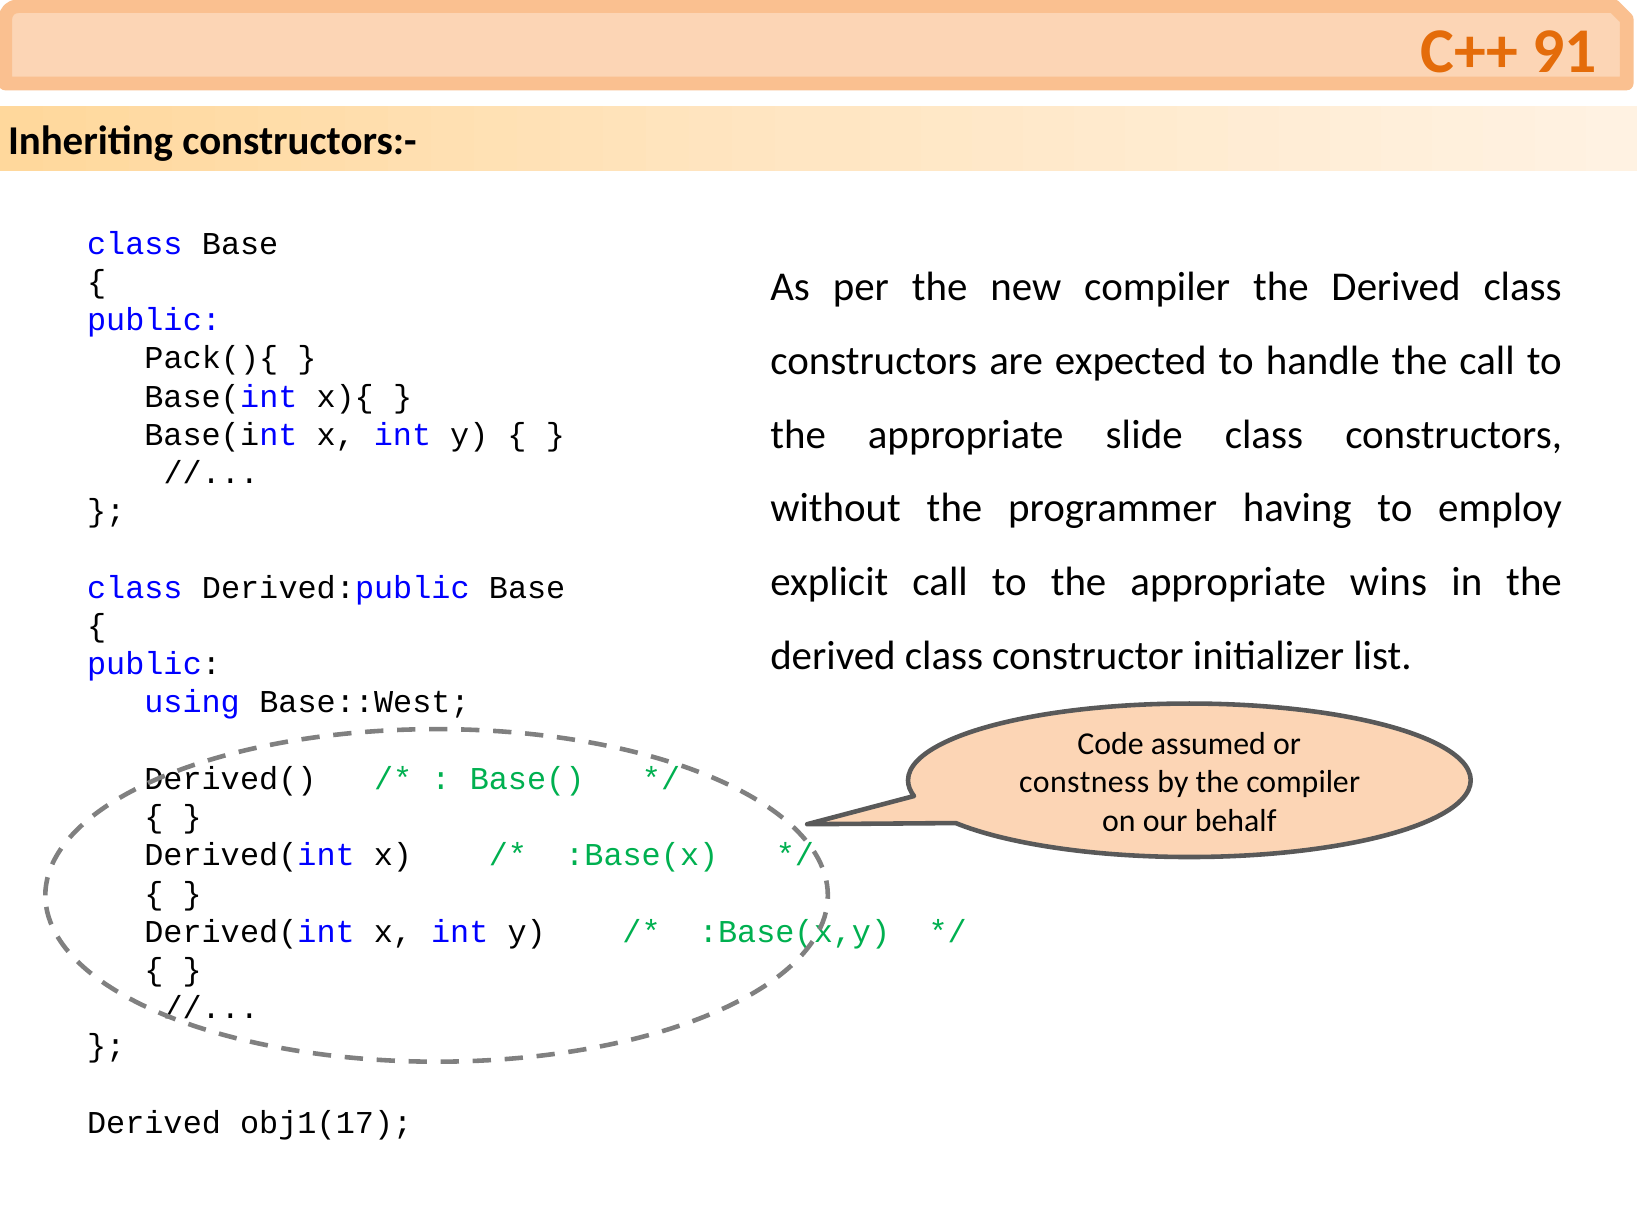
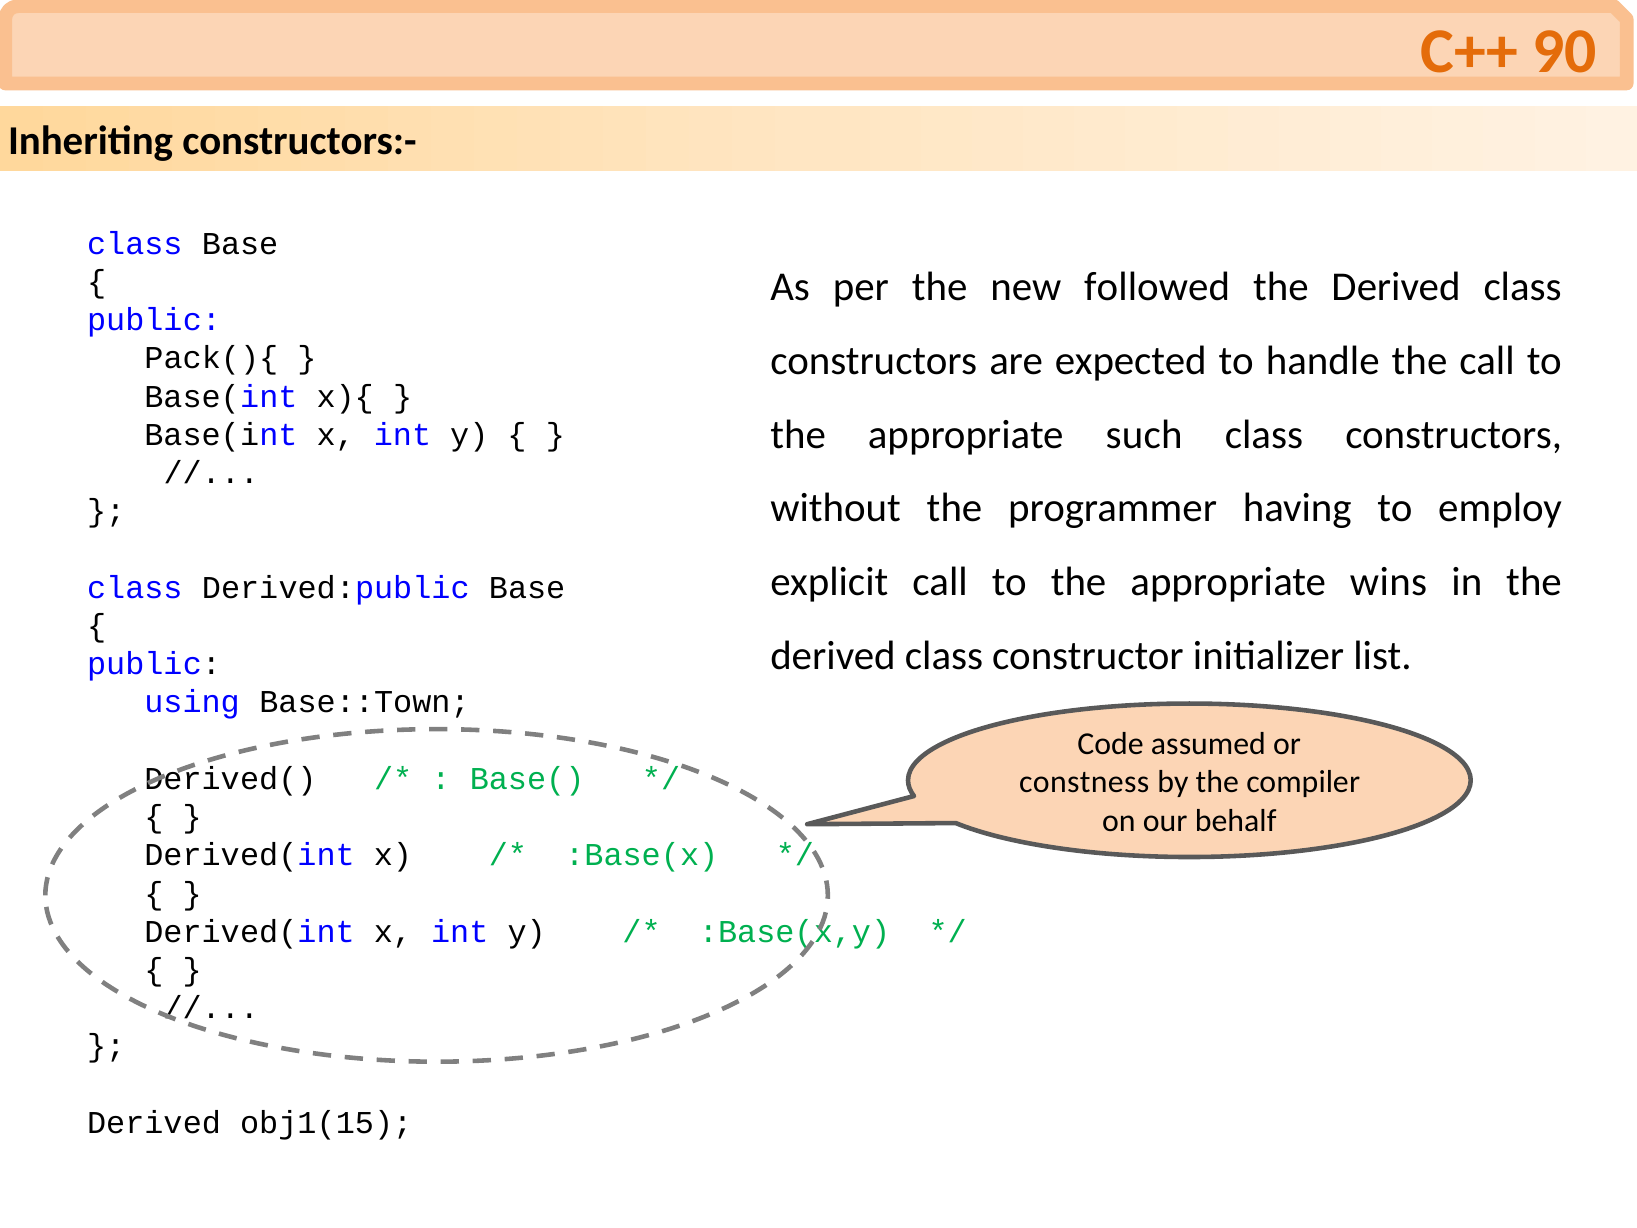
91: 91 -> 90
new compiler: compiler -> followed
slide: slide -> such
Base::West: Base::West -> Base::Town
obj1(17: obj1(17 -> obj1(15
